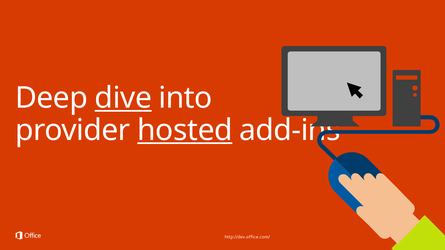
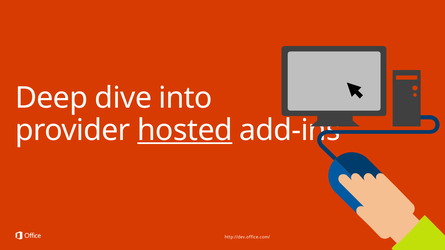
dive underline: present -> none
